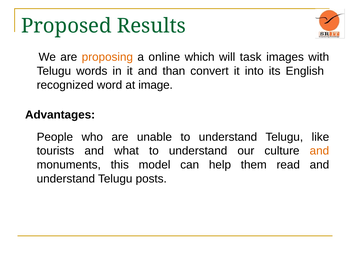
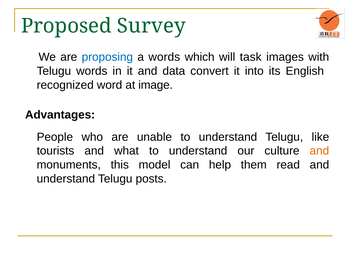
Results: Results -> Survey
proposing colour: orange -> blue
a online: online -> words
than: than -> data
